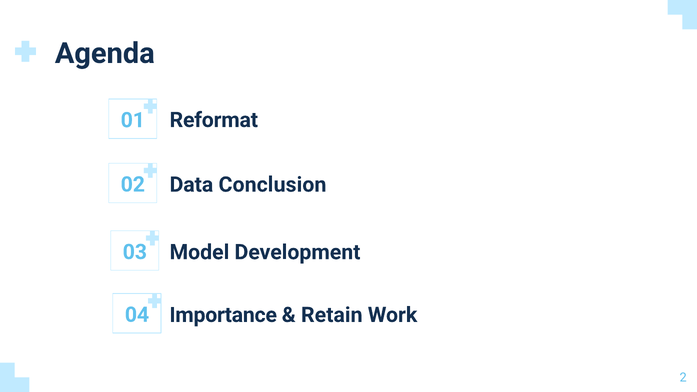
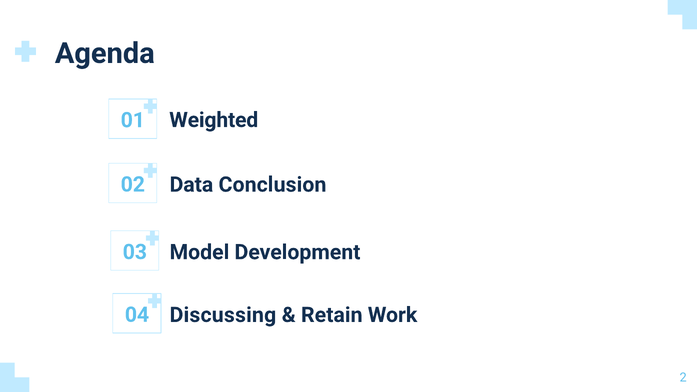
Reformat: Reformat -> Weighted
Importance: Importance -> Discussing
